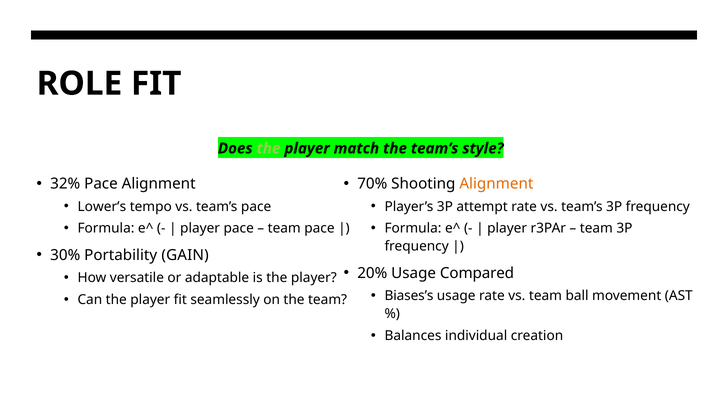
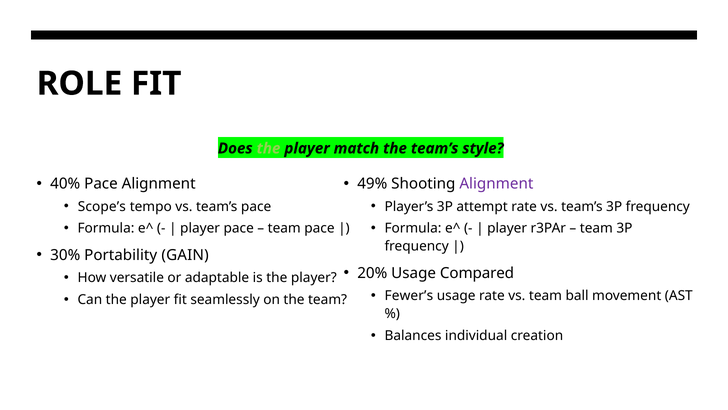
32%: 32% -> 40%
70%: 70% -> 49%
Alignment at (496, 184) colour: orange -> purple
Lower’s: Lower’s -> Scope’s
Biases’s: Biases’s -> Fewer’s
